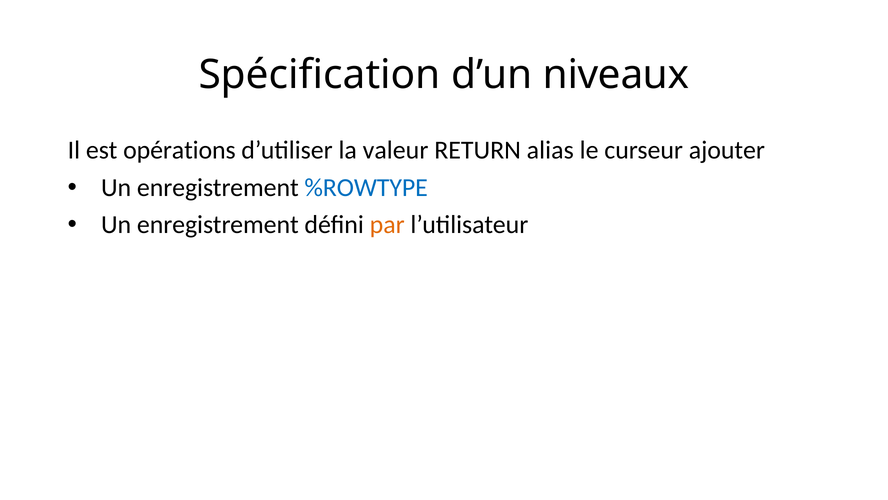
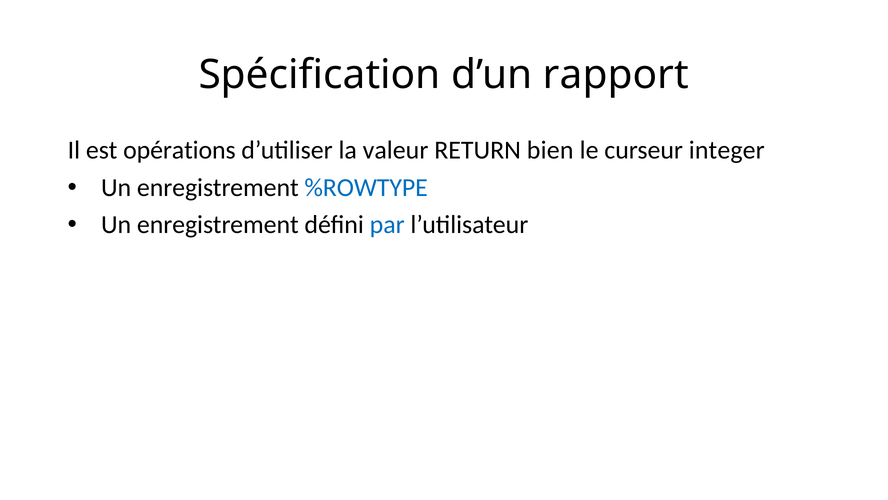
niveaux: niveaux -> rapport
alias: alias -> bien
ajouter: ajouter -> integer
par colour: orange -> blue
